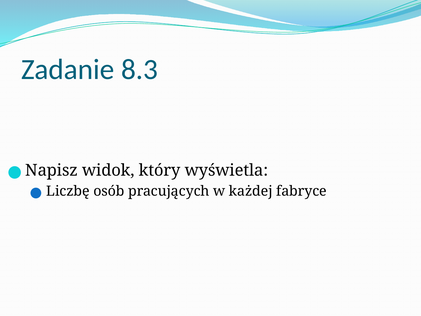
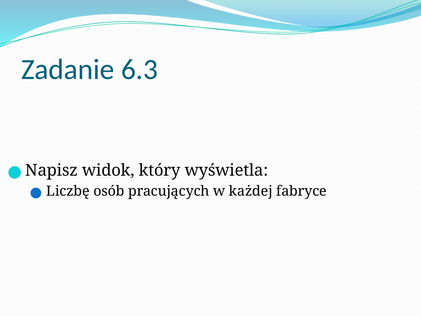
8.3: 8.3 -> 6.3
